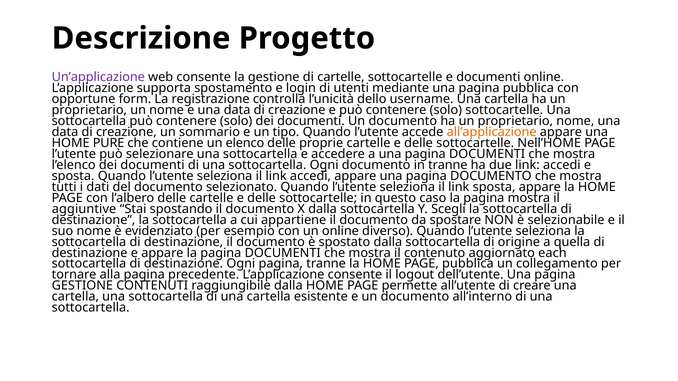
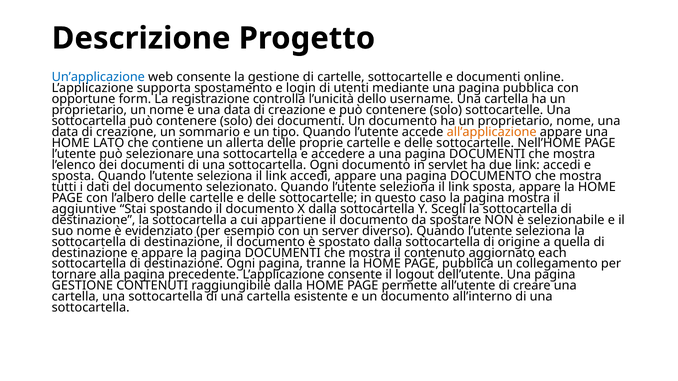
Un’applicazione colour: purple -> blue
PURE: PURE -> LATO
elenco: elenco -> allerta
in tranne: tranne -> servlet
un online: online -> server
